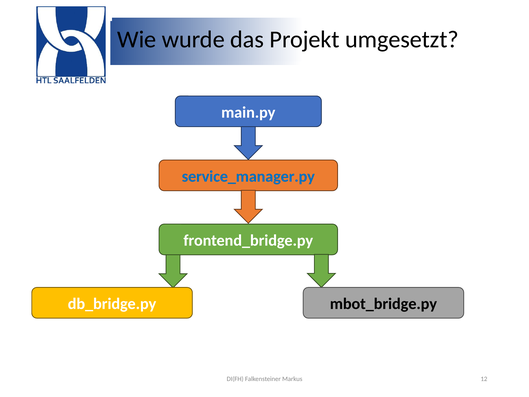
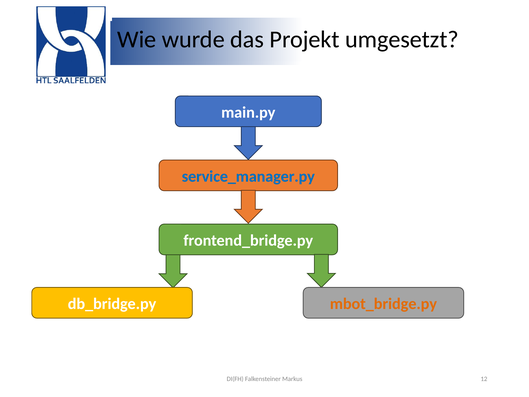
mbot_bridge.py colour: black -> orange
